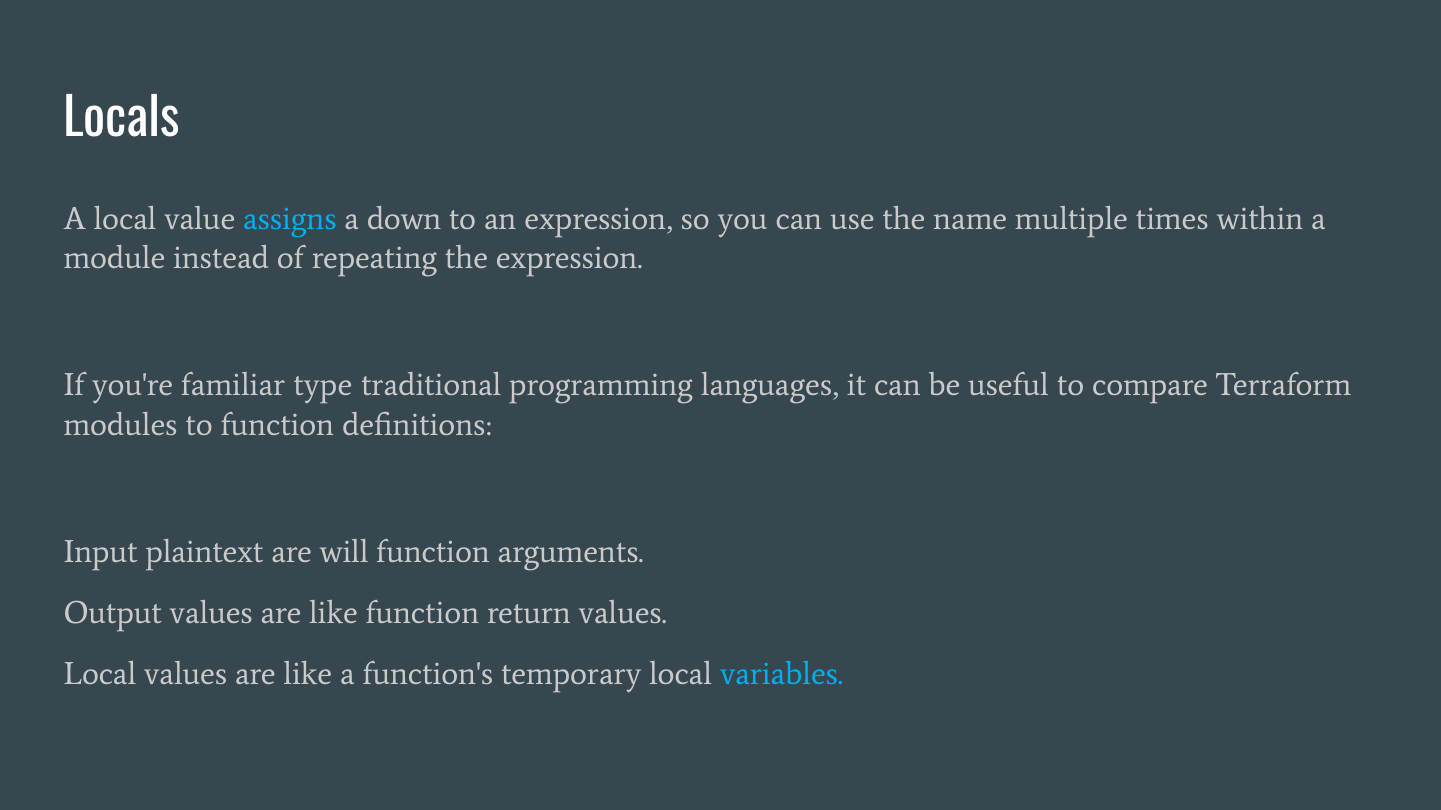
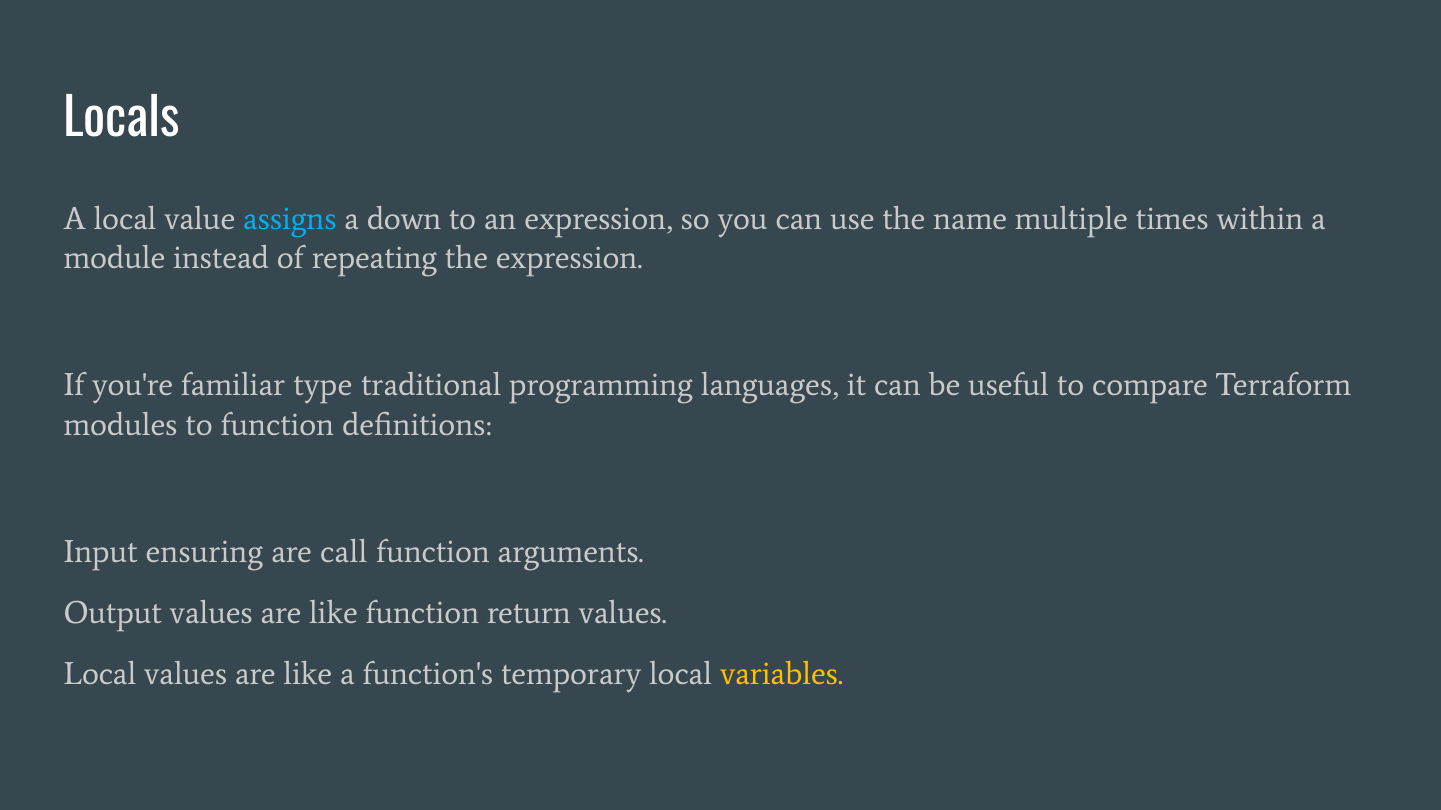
plaintext: plaintext -> ensuring
will: will -> call
variables colour: light blue -> yellow
